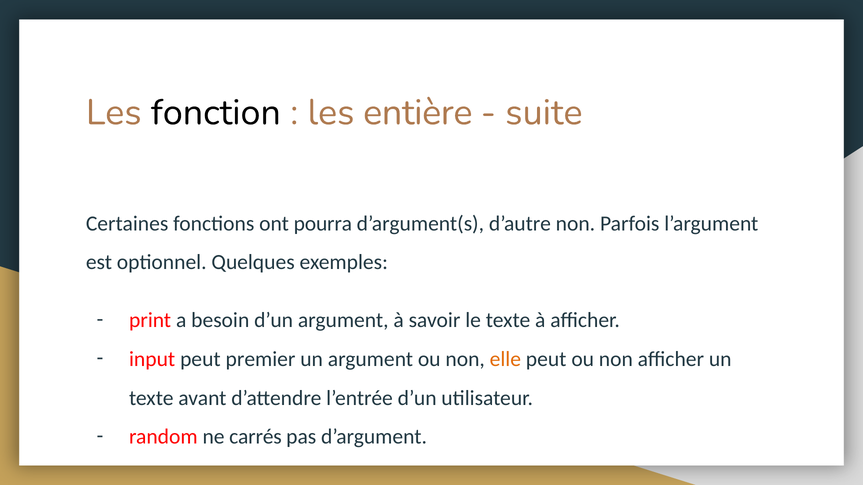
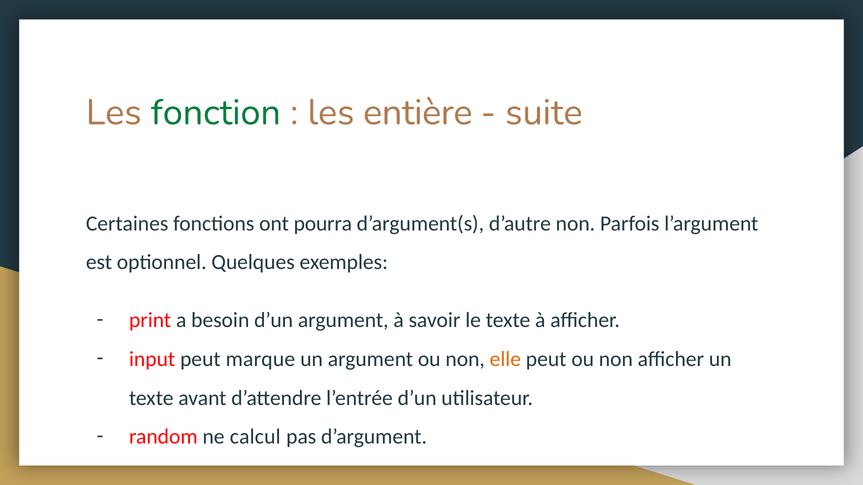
fonction colour: black -> green
premier: premier -> marque
carrés: carrés -> calcul
